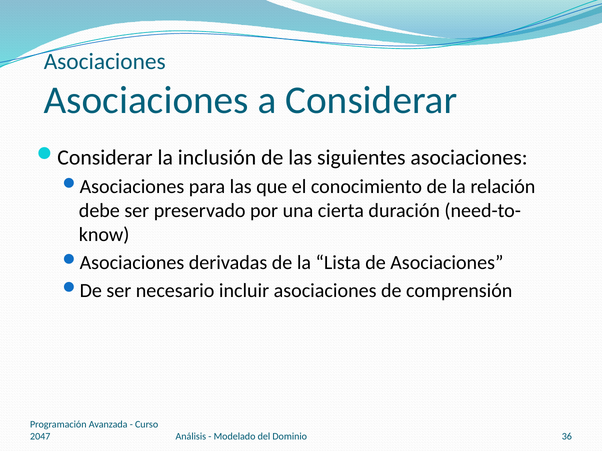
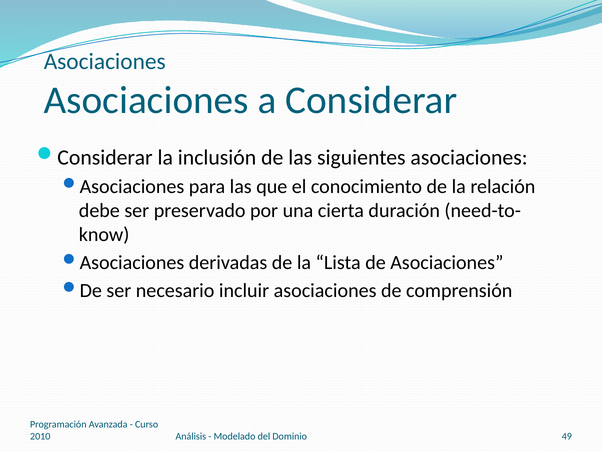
36: 36 -> 49
2047: 2047 -> 2010
